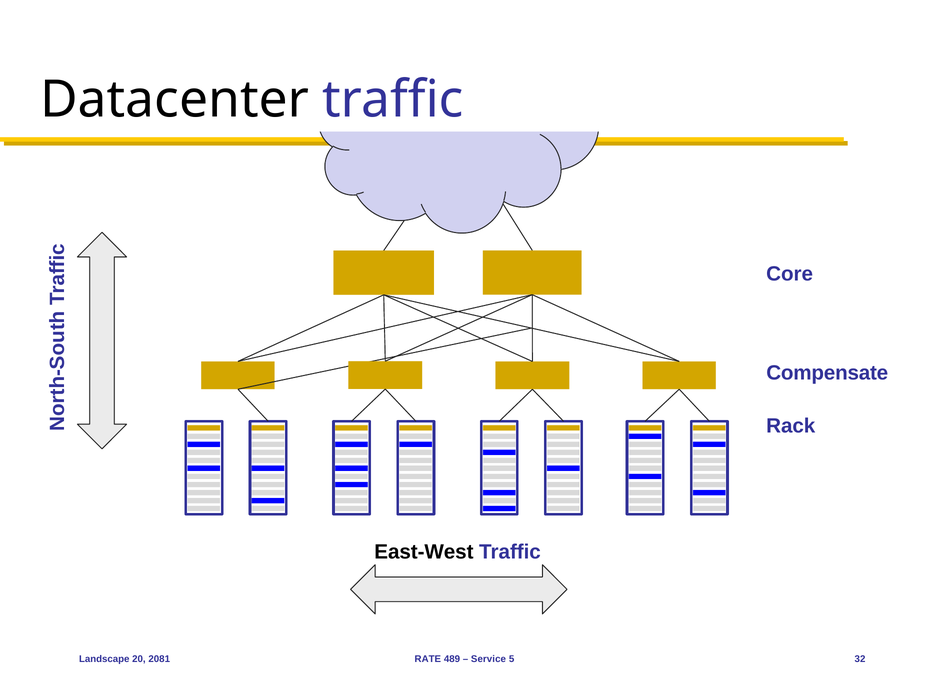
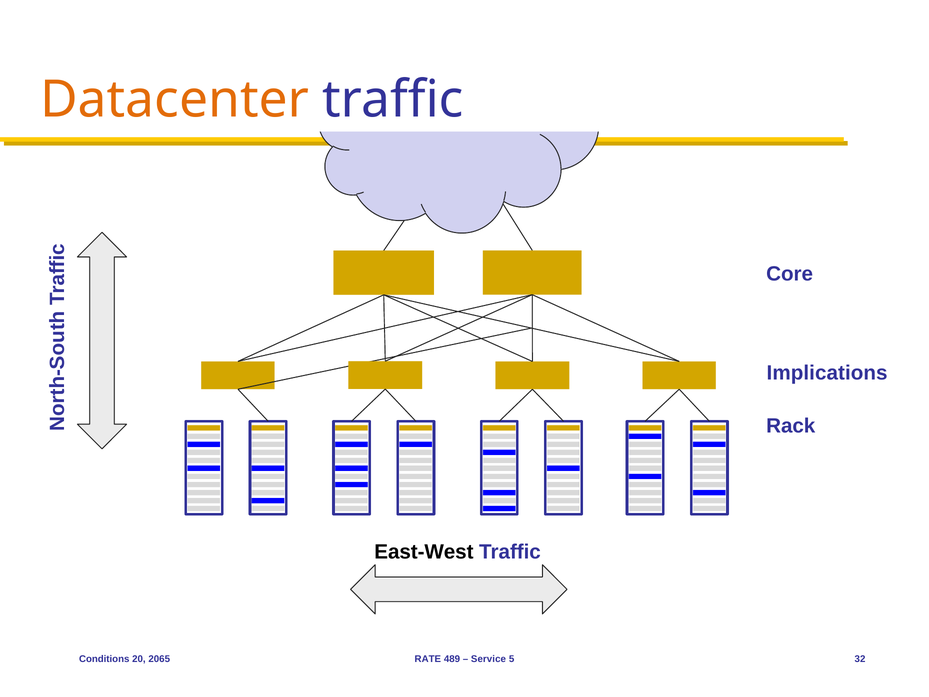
Datacenter colour: black -> orange
Compensate: Compensate -> Implications
Landscape: Landscape -> Conditions
2081: 2081 -> 2065
